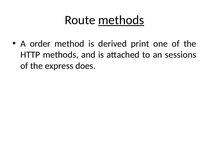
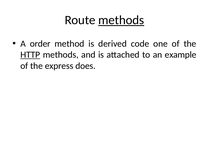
print: print -> code
HTTP underline: none -> present
sessions: sessions -> example
